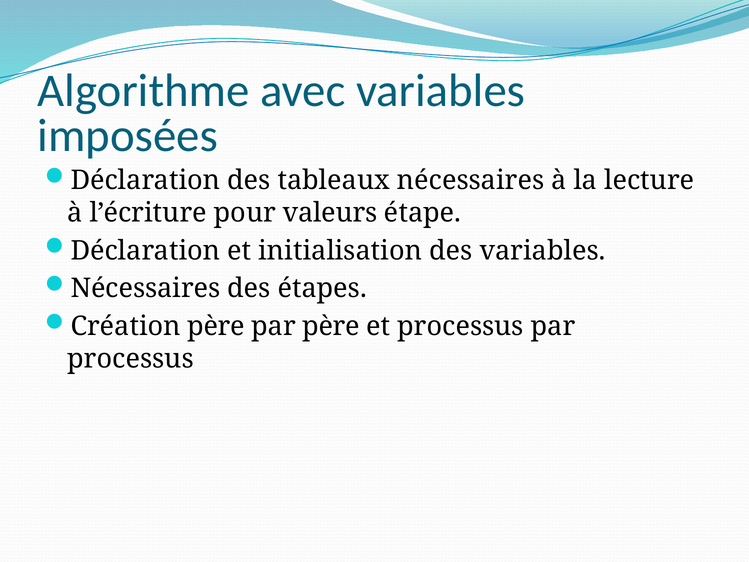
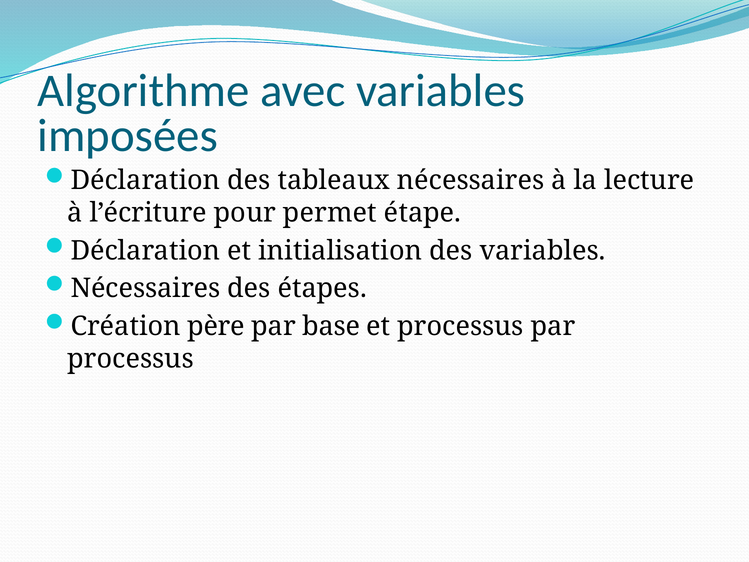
valeurs: valeurs -> permet
par père: père -> base
